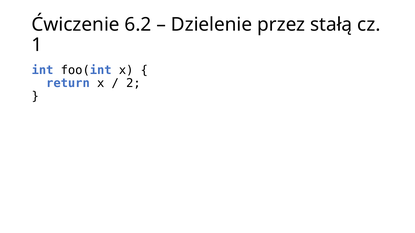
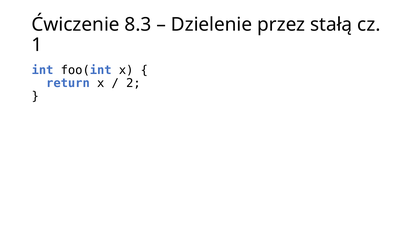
6.2: 6.2 -> 8.3
